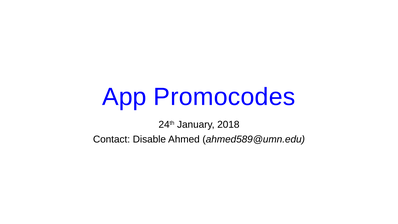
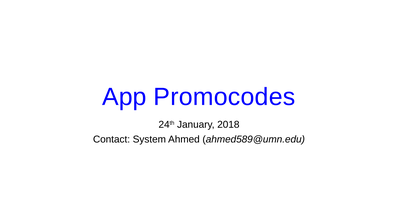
Disable: Disable -> System
